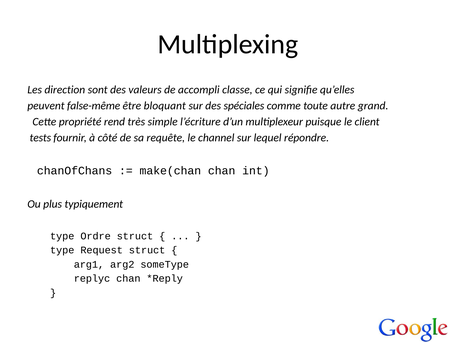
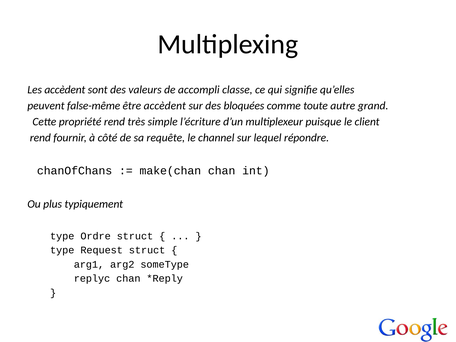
Les direction: direction -> accèdent
être bloquant: bloquant -> accèdent
spéciales: spéciales -> bloquées
tests at (40, 138): tests -> rend
